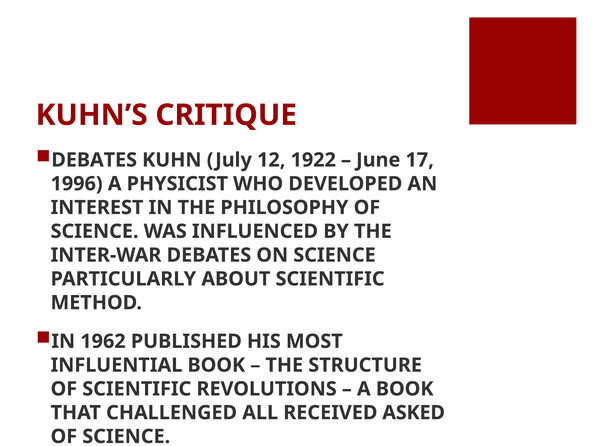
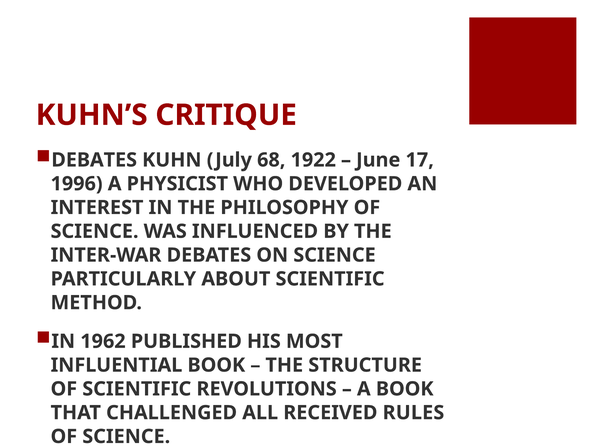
12: 12 -> 68
ASKED: ASKED -> RULES
